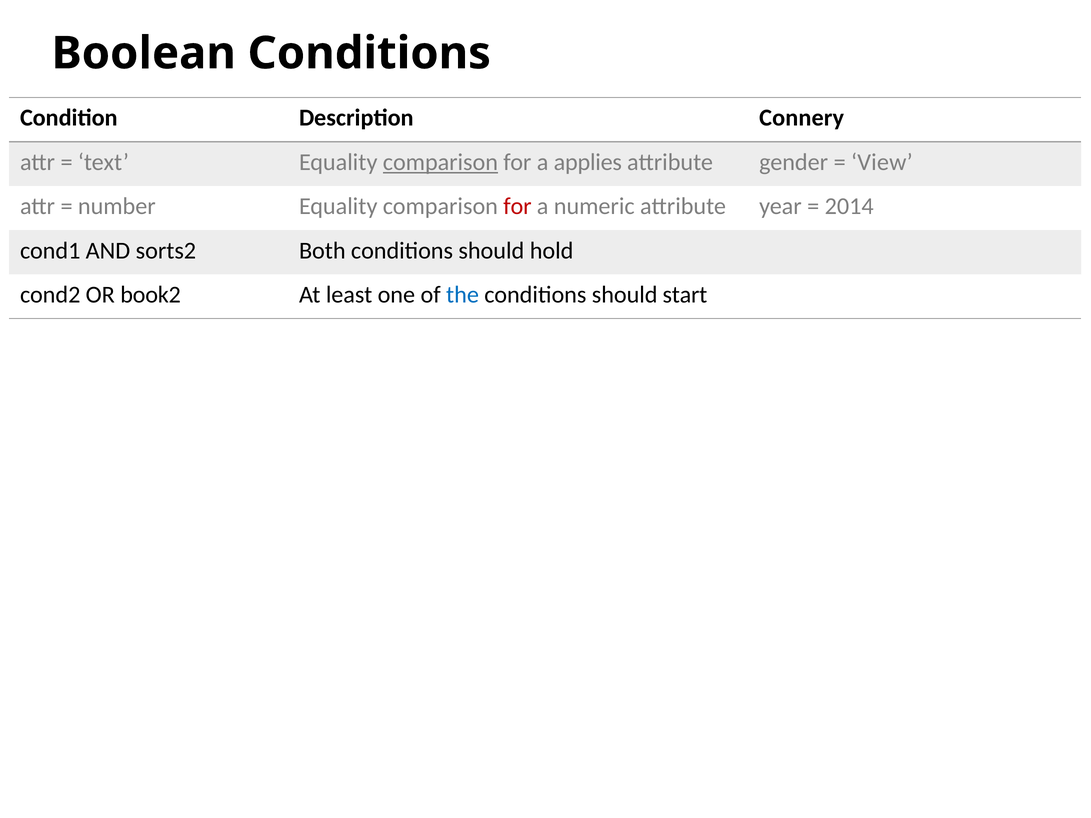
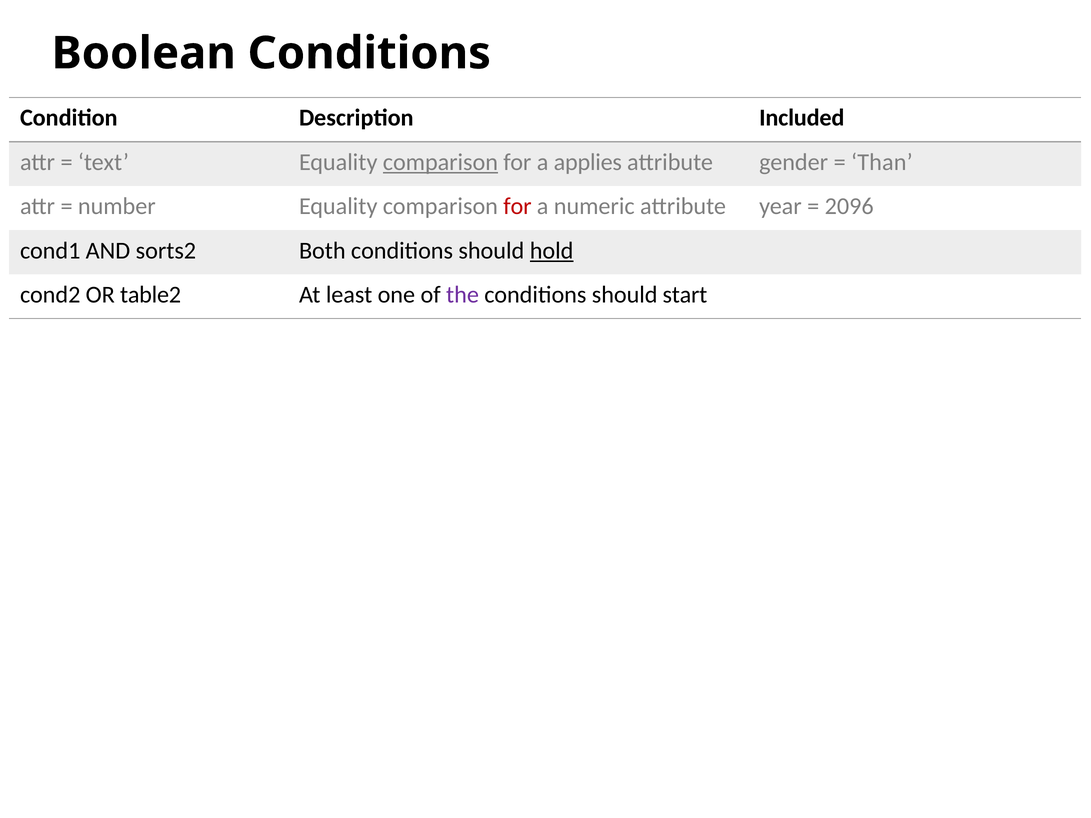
Connery: Connery -> Included
View: View -> Than
2014: 2014 -> 2096
hold underline: none -> present
book2: book2 -> table2
the colour: blue -> purple
